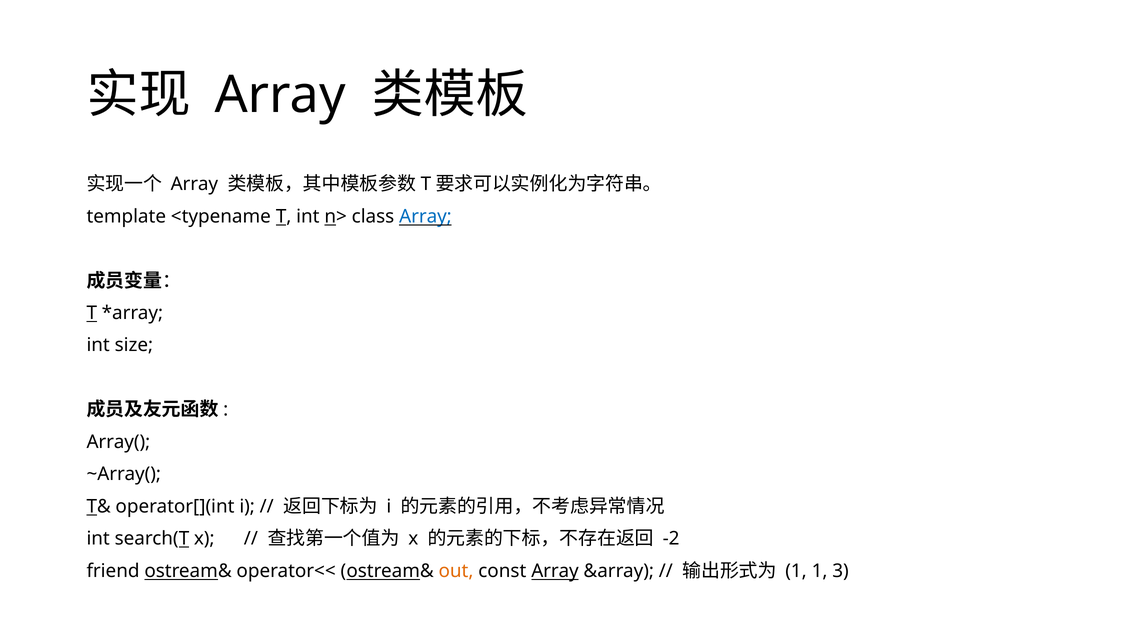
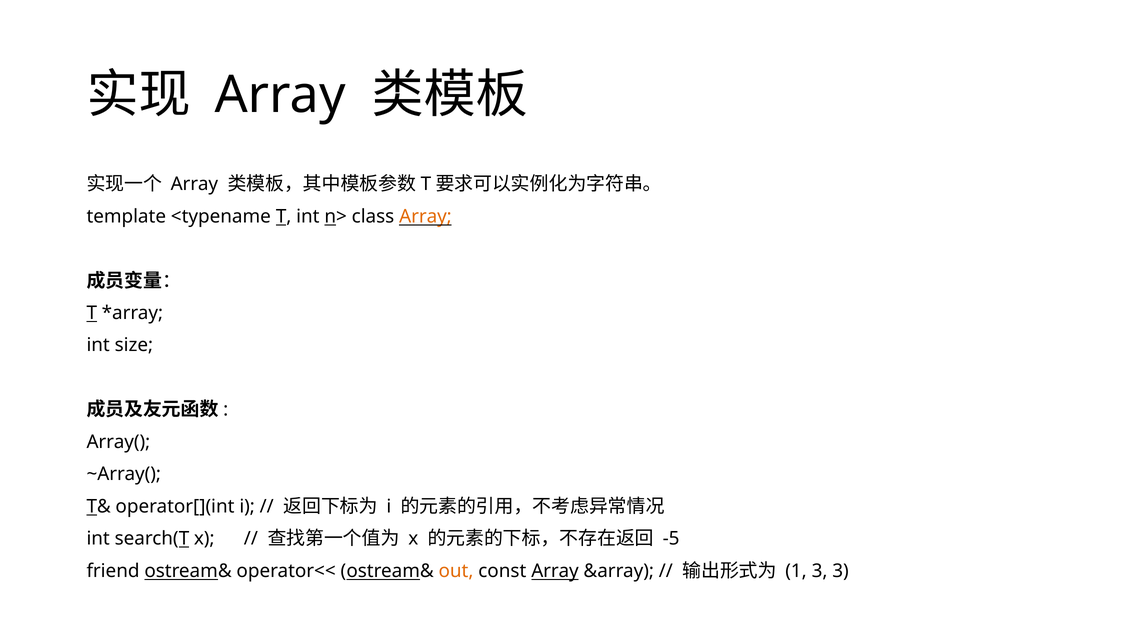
Array at (426, 217) colour: blue -> orange
-2: -2 -> -5
1 1: 1 -> 3
